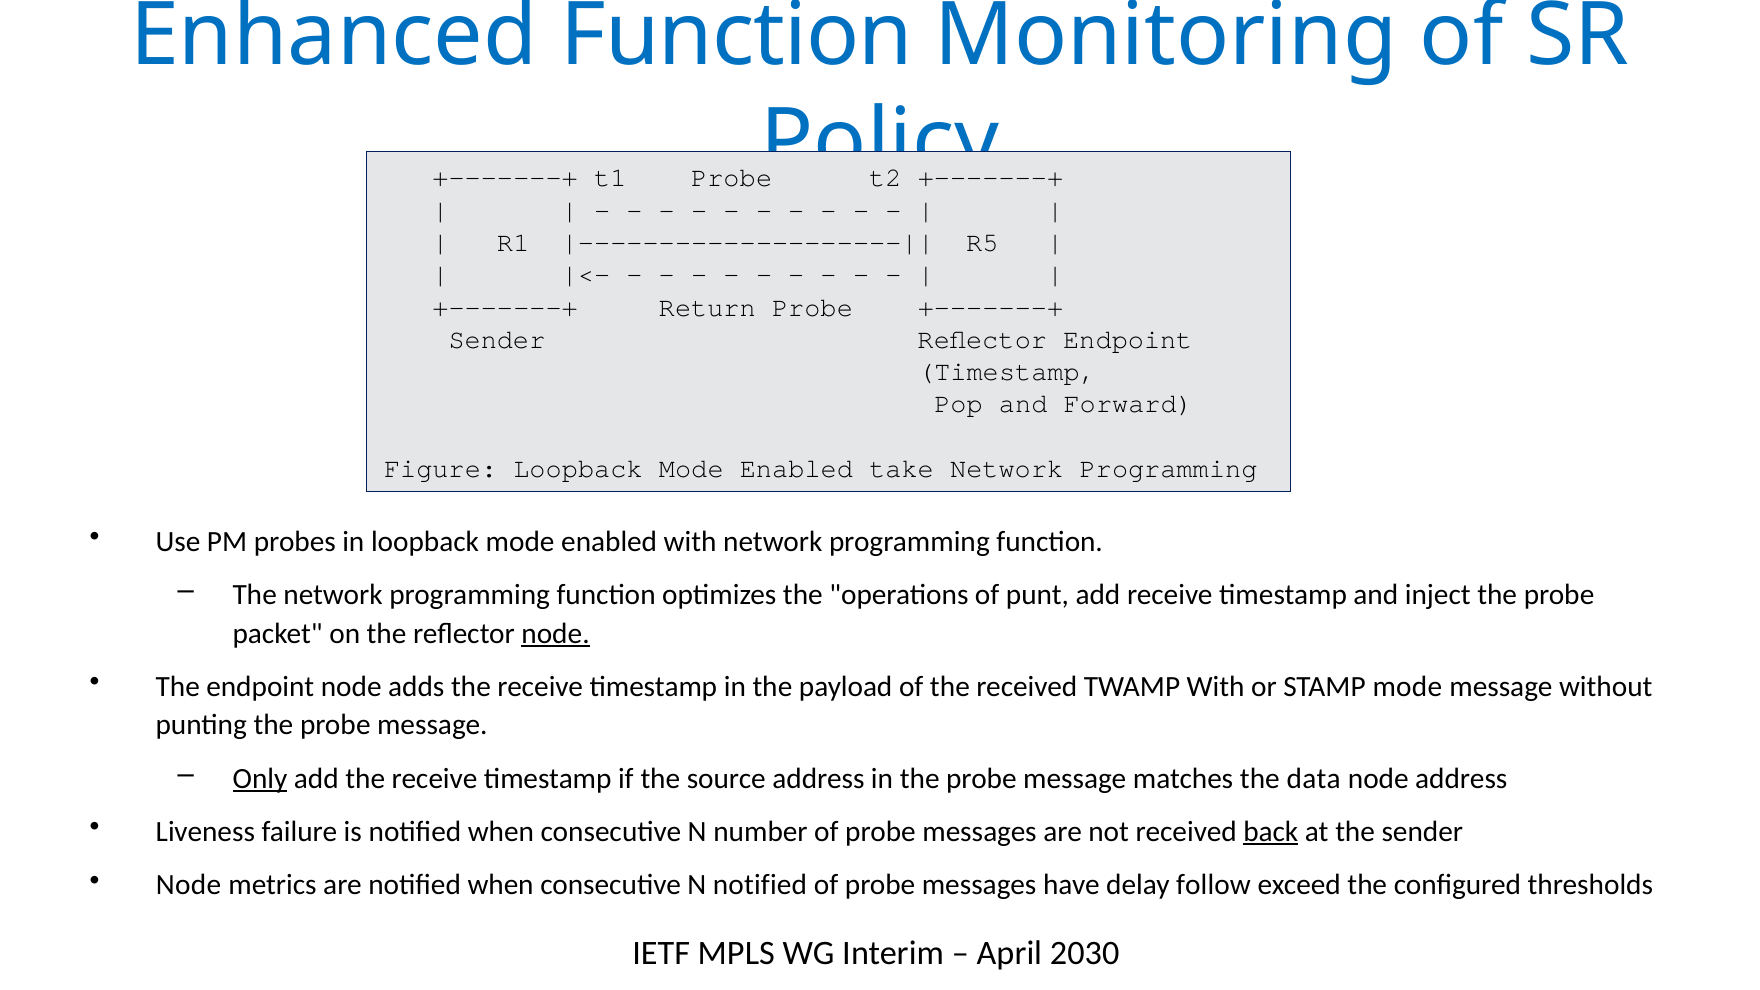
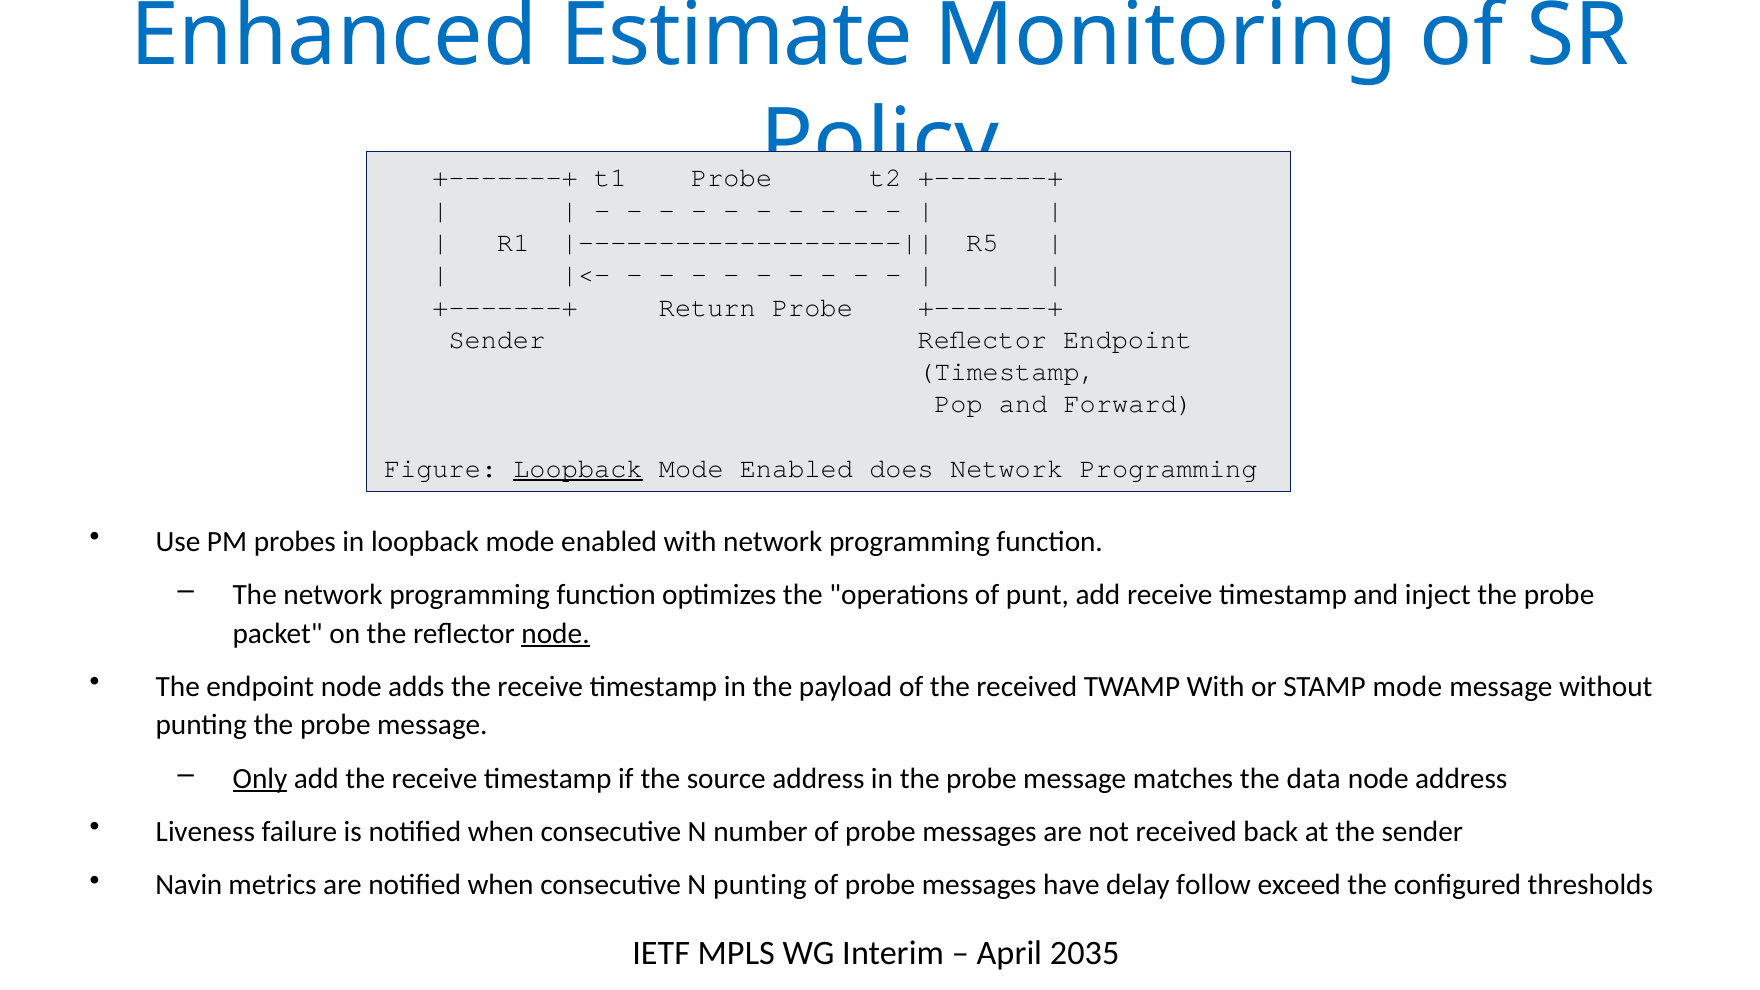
Enhanced Function: Function -> Estimate
Loopback at (578, 469) underline: none -> present
take: take -> does
back underline: present -> none
Node at (189, 885): Node -> Navin
N notified: notified -> punting
2030: 2030 -> 2035
